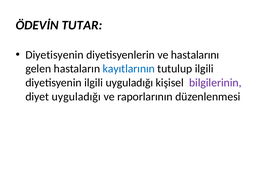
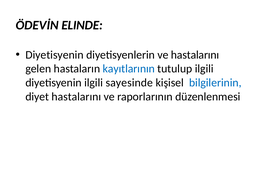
TUTAR: TUTAR -> ELINDE
ilgili uyguladığı: uyguladığı -> sayesinde
bilgilerinin colour: purple -> blue
diyet uyguladığı: uyguladığı -> hastalarını
